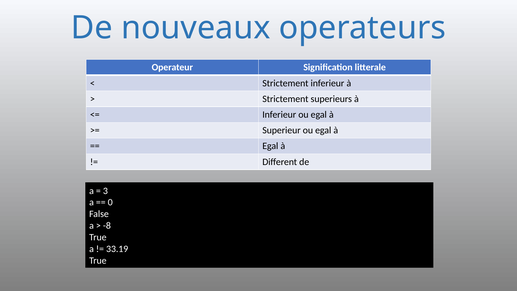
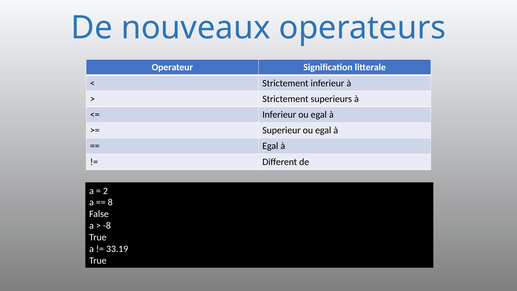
3: 3 -> 2
0: 0 -> 8
